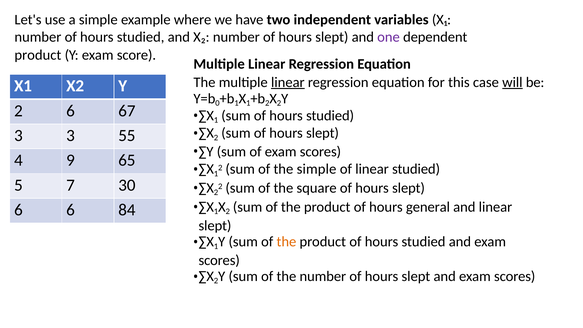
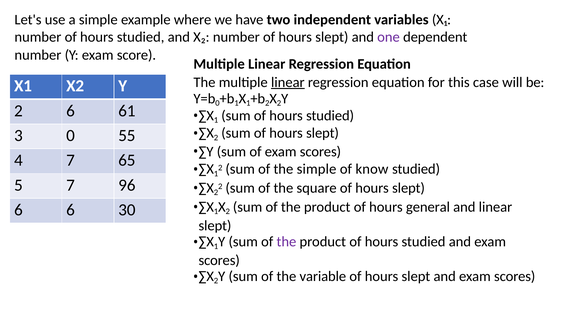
product at (38, 55): product -> number
will underline: present -> none
67: 67 -> 61
3 3: 3 -> 0
4 9: 9 -> 7
of linear: linear -> know
30: 30 -> 96
84: 84 -> 30
the at (286, 242) colour: orange -> purple
the number: number -> variable
